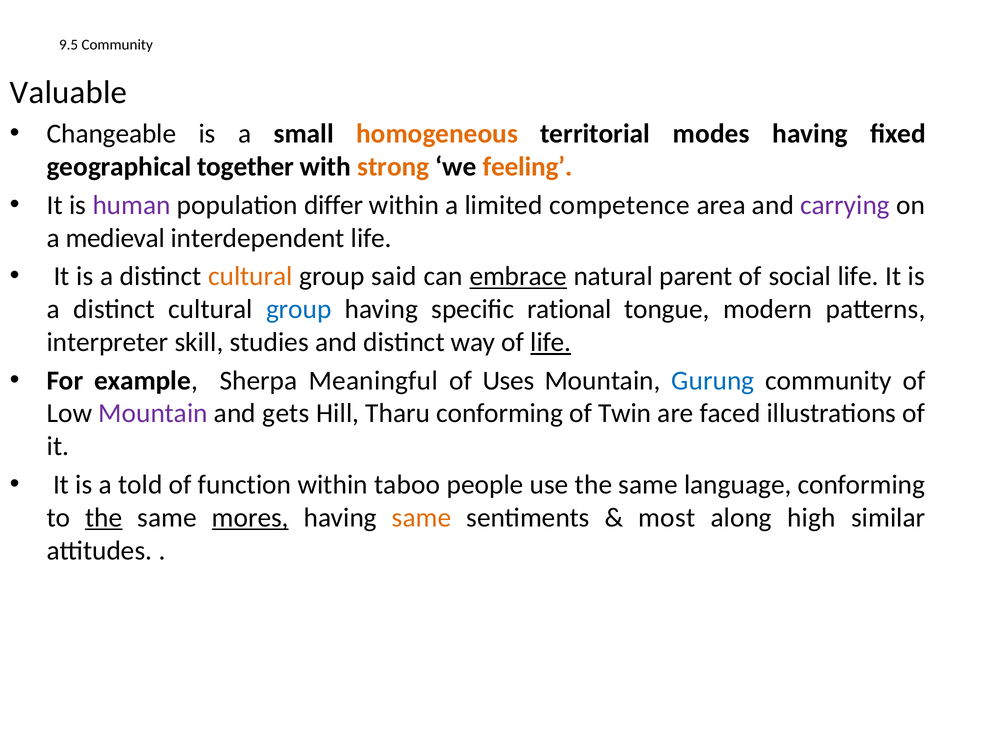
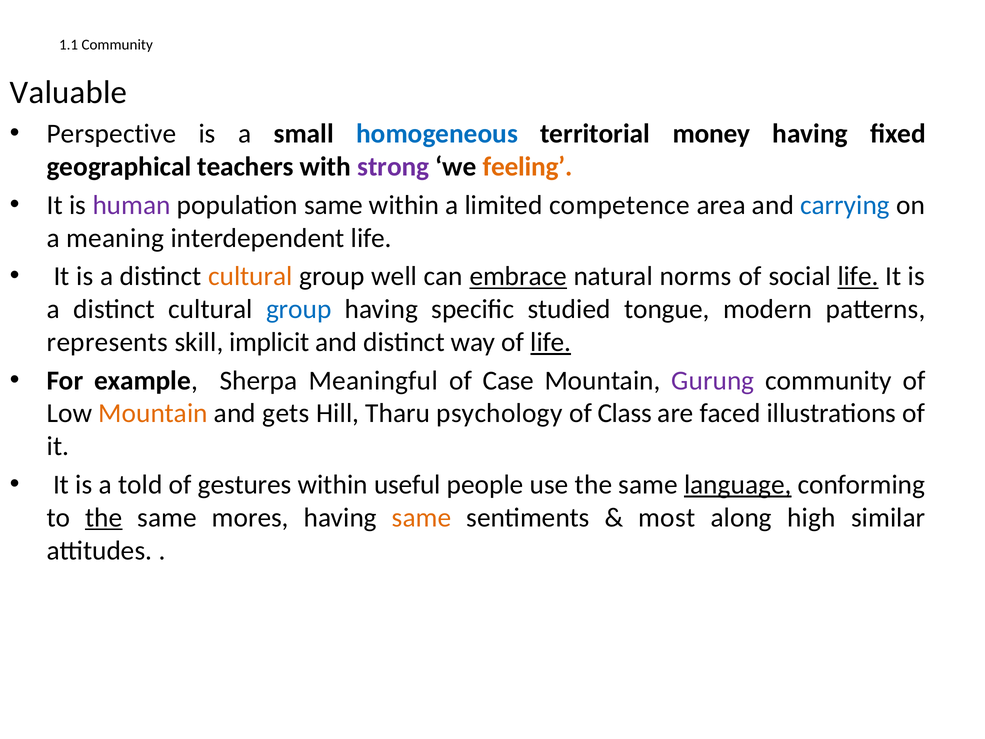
9.5: 9.5 -> 1.1
Changeable: Changeable -> Perspective
homogeneous colour: orange -> blue
modes: modes -> money
together: together -> teachers
strong colour: orange -> purple
population differ: differ -> same
carrying colour: purple -> blue
medieval: medieval -> meaning
said: said -> well
parent: parent -> norms
life at (858, 276) underline: none -> present
rational: rational -> studied
interpreter: interpreter -> represents
studies: studies -> implicit
Uses: Uses -> Case
Gurung colour: blue -> purple
Mountain at (153, 413) colour: purple -> orange
Tharu conforming: conforming -> psychology
Twin: Twin -> Class
function: function -> gestures
taboo: taboo -> useful
language underline: none -> present
mores underline: present -> none
